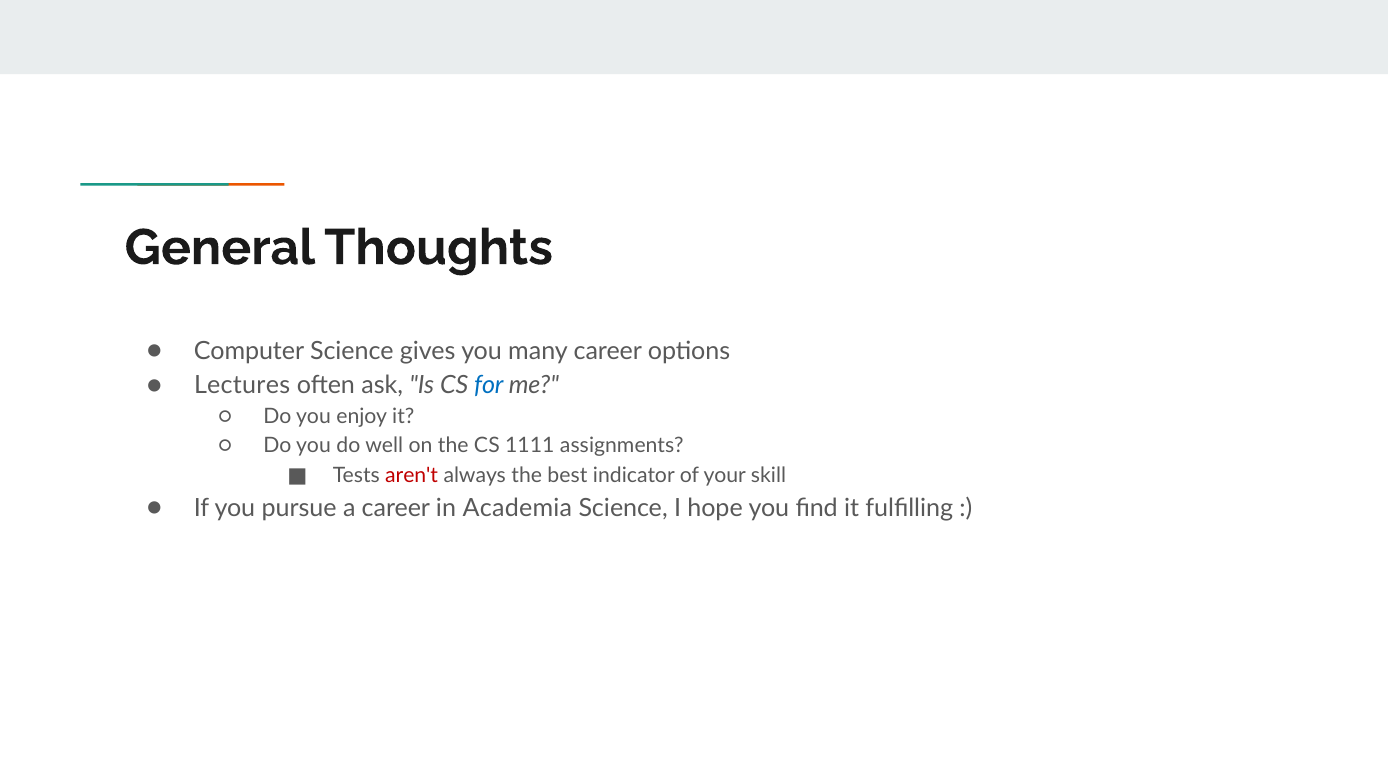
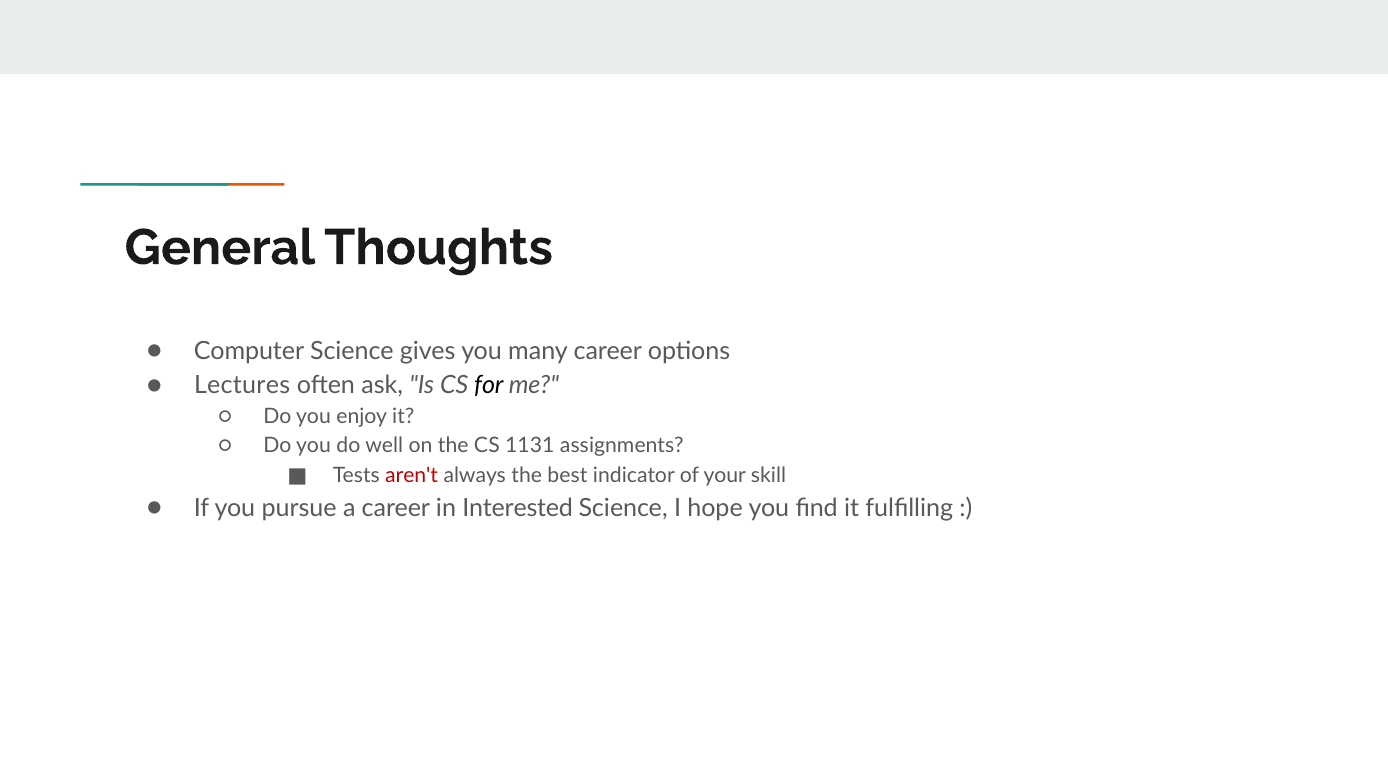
for colour: blue -> black
1111: 1111 -> 1131
Academia: Academia -> Interested
